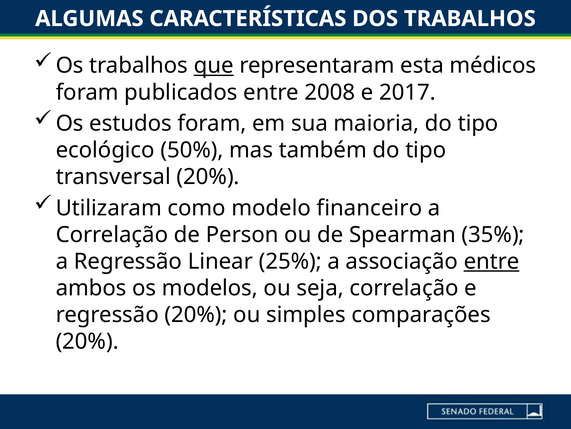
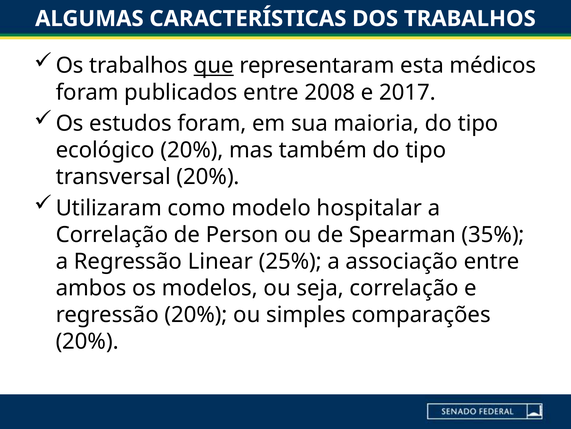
ecológico 50%: 50% -> 20%
financeiro: financeiro -> hospitalar
entre at (492, 261) underline: present -> none
